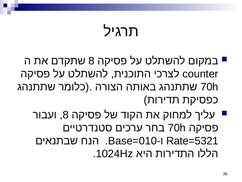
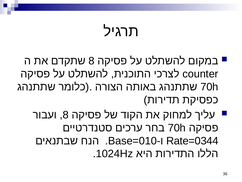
Rate=5321: Rate=5321 -> Rate=0344
